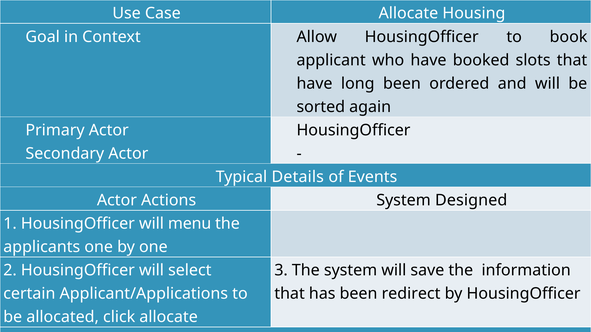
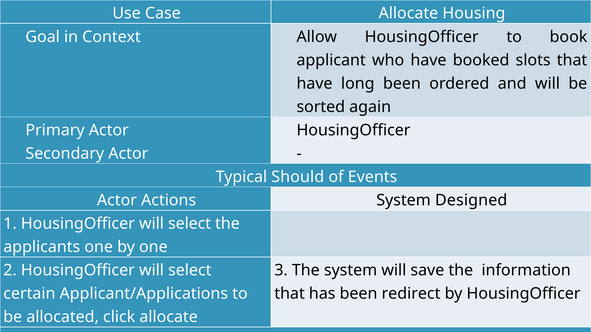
Details: Details -> Should
1 HousingOfficer will menu: menu -> select
